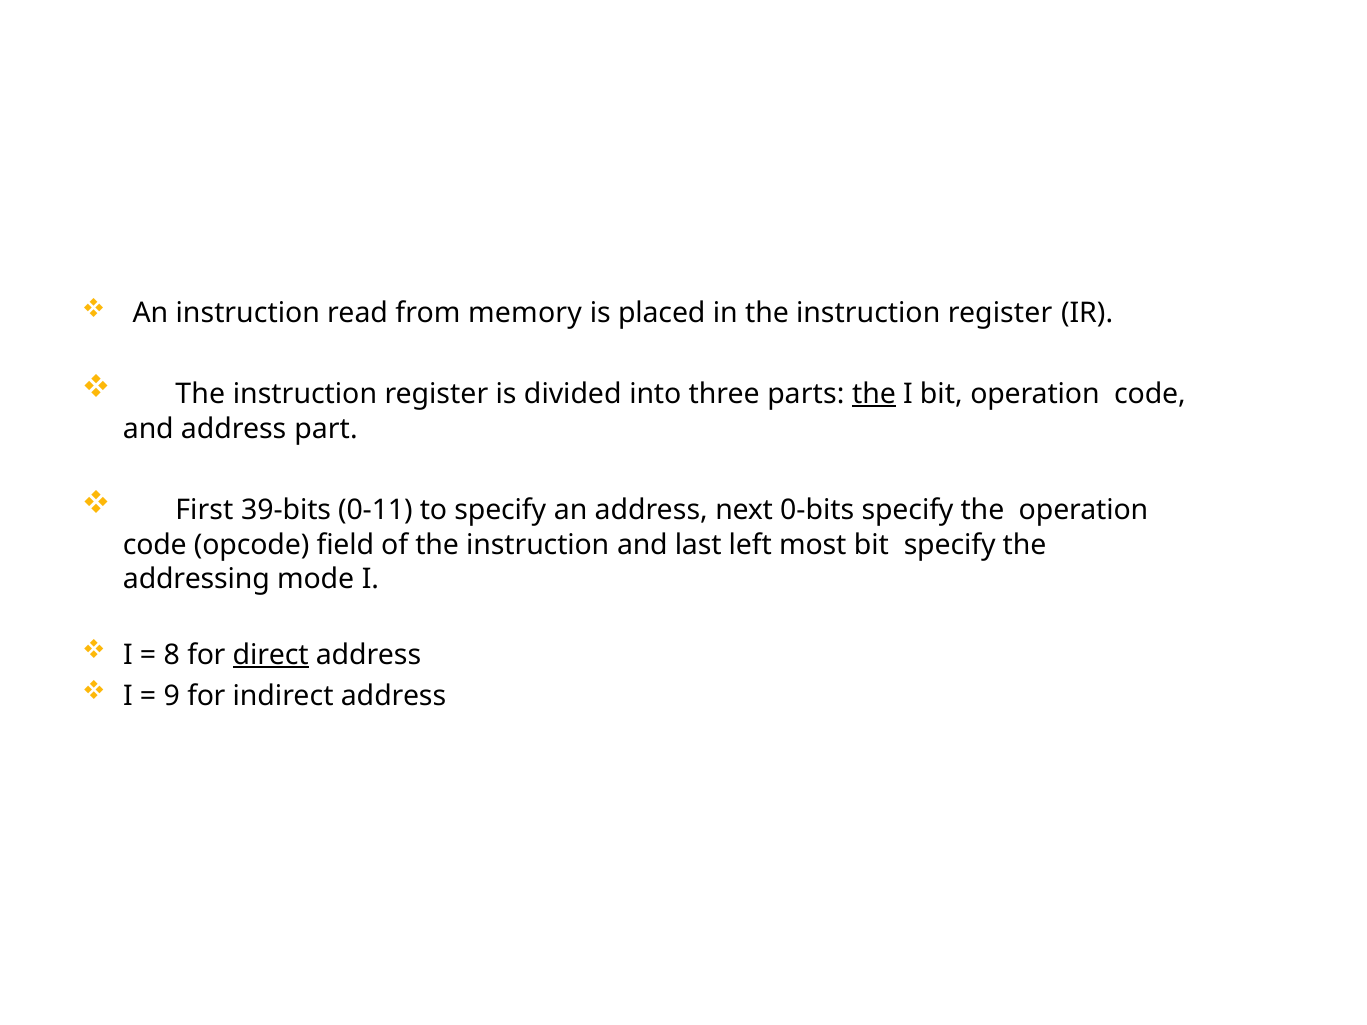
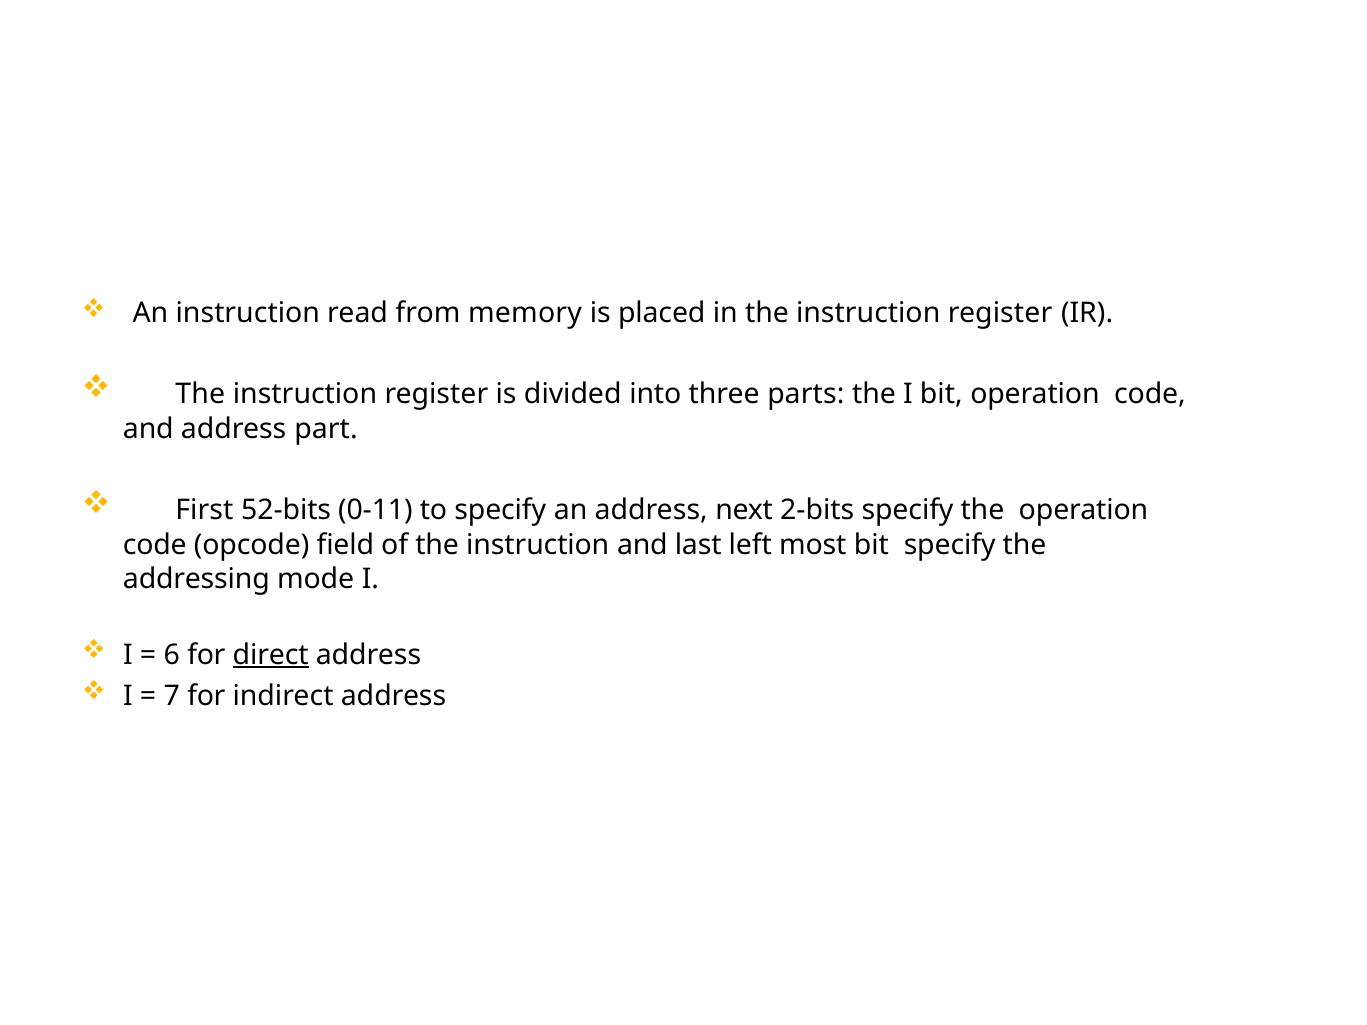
the at (874, 394) underline: present -> none
39-bits: 39-bits -> 52-bits
0-bits: 0-bits -> 2-bits
8: 8 -> 6
9: 9 -> 7
